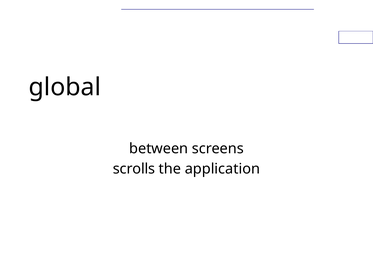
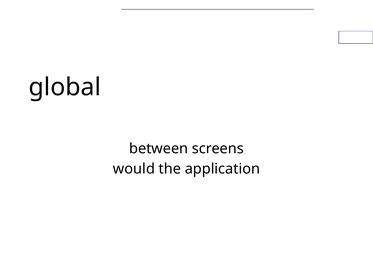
scrolls: scrolls -> would
